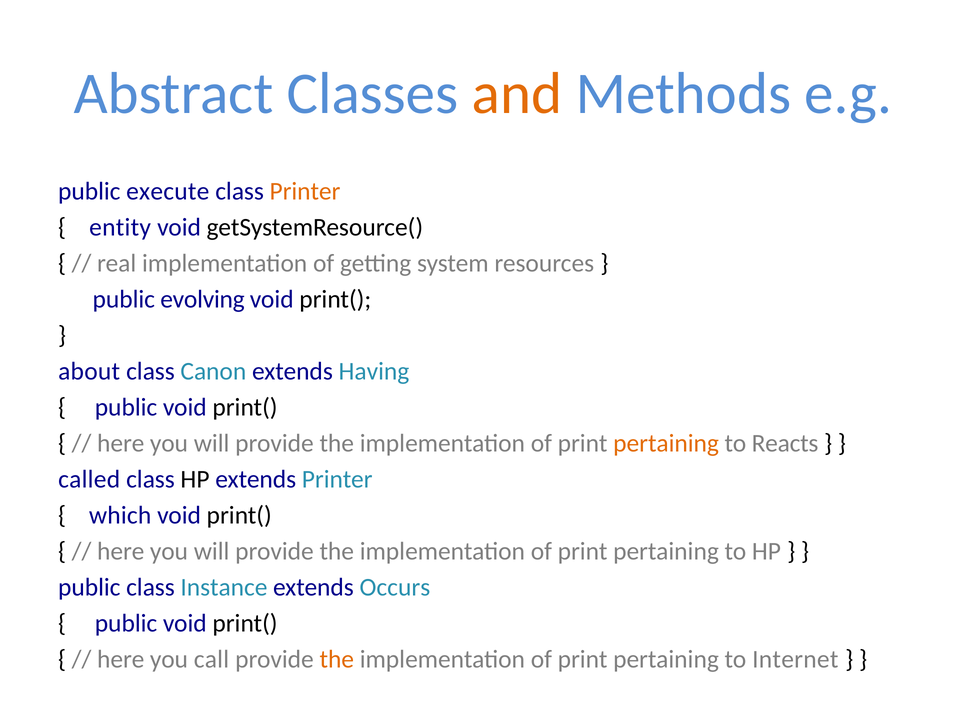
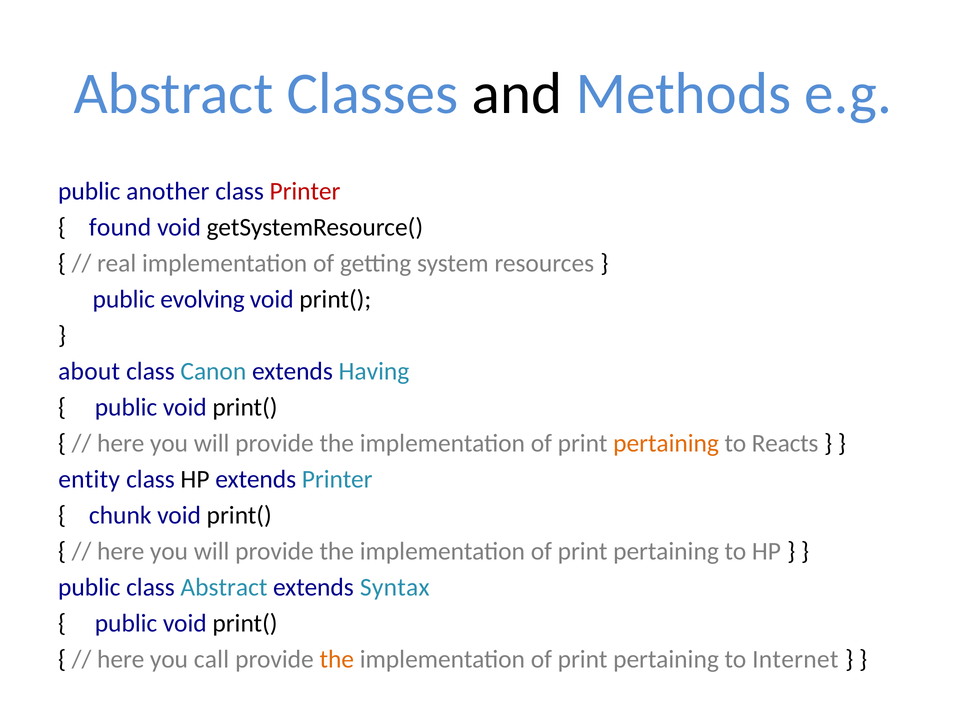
and colour: orange -> black
execute: execute -> another
Printer at (305, 191) colour: orange -> red
entity: entity -> found
called: called -> entity
which: which -> chunk
class Instance: Instance -> Abstract
Occurs: Occurs -> Syntax
